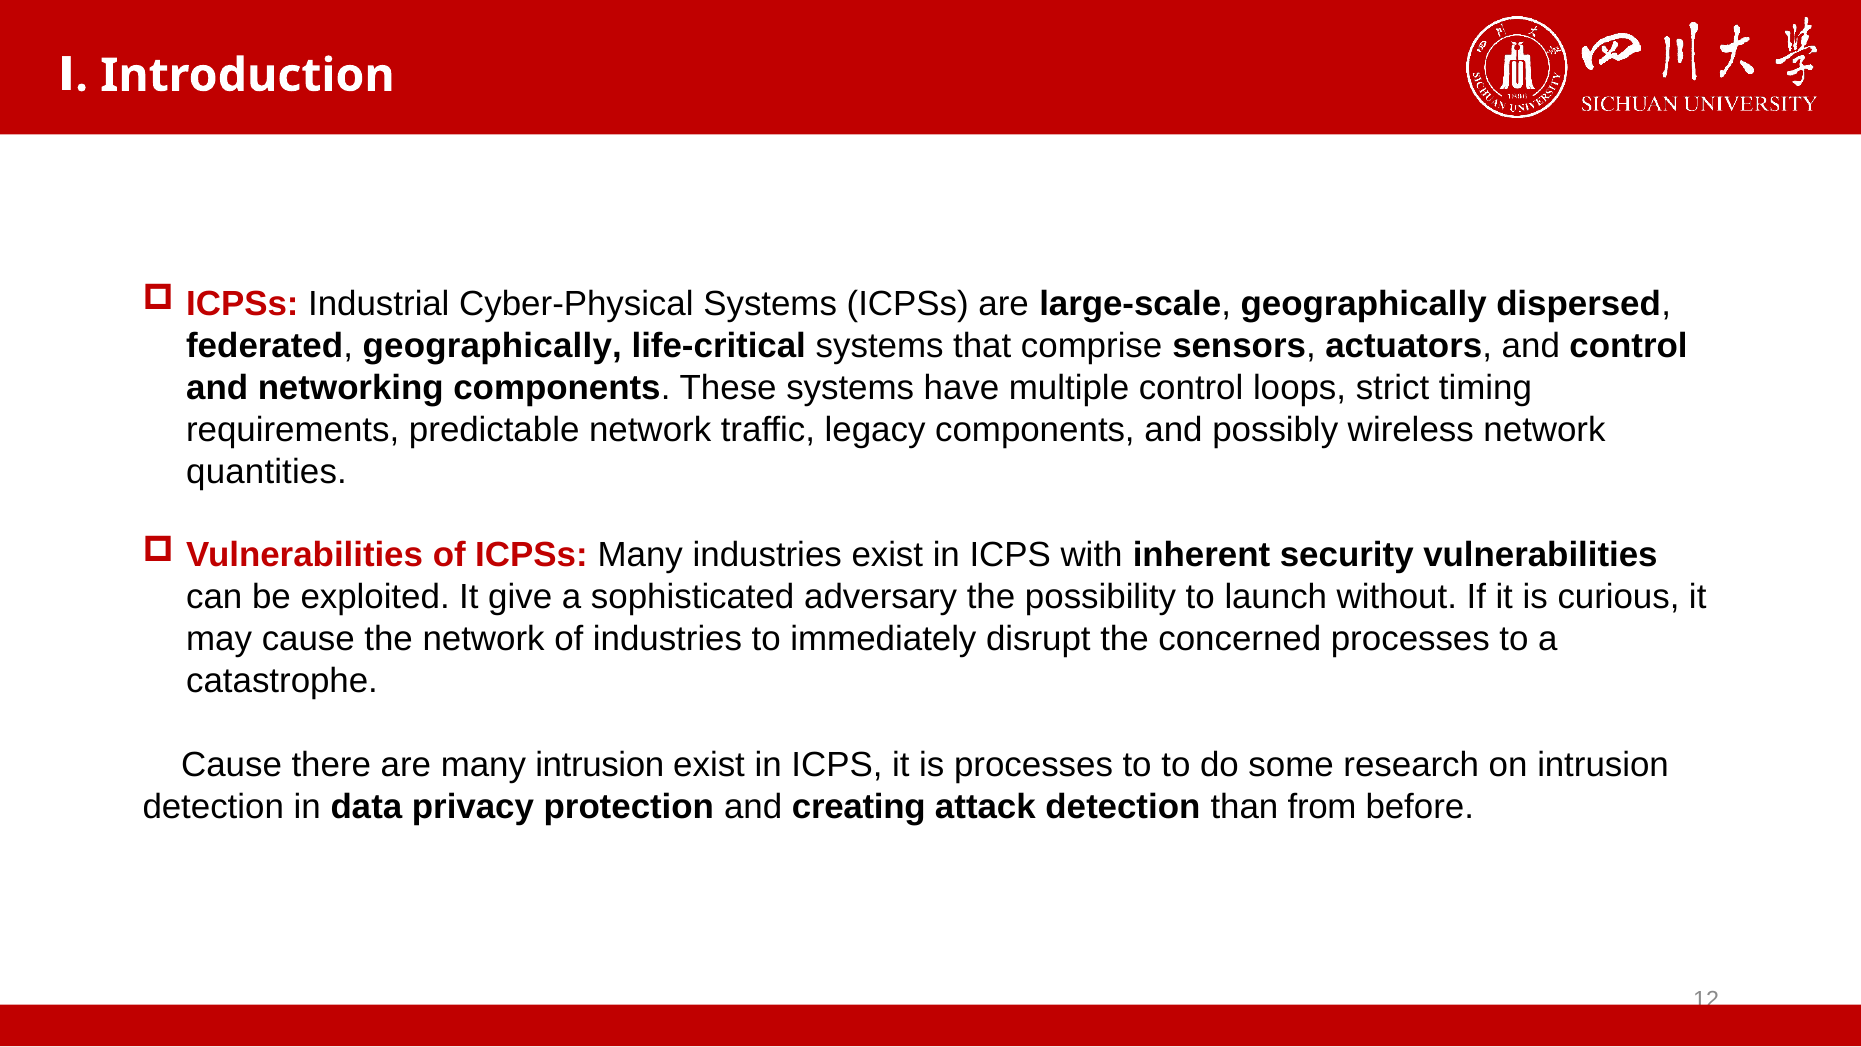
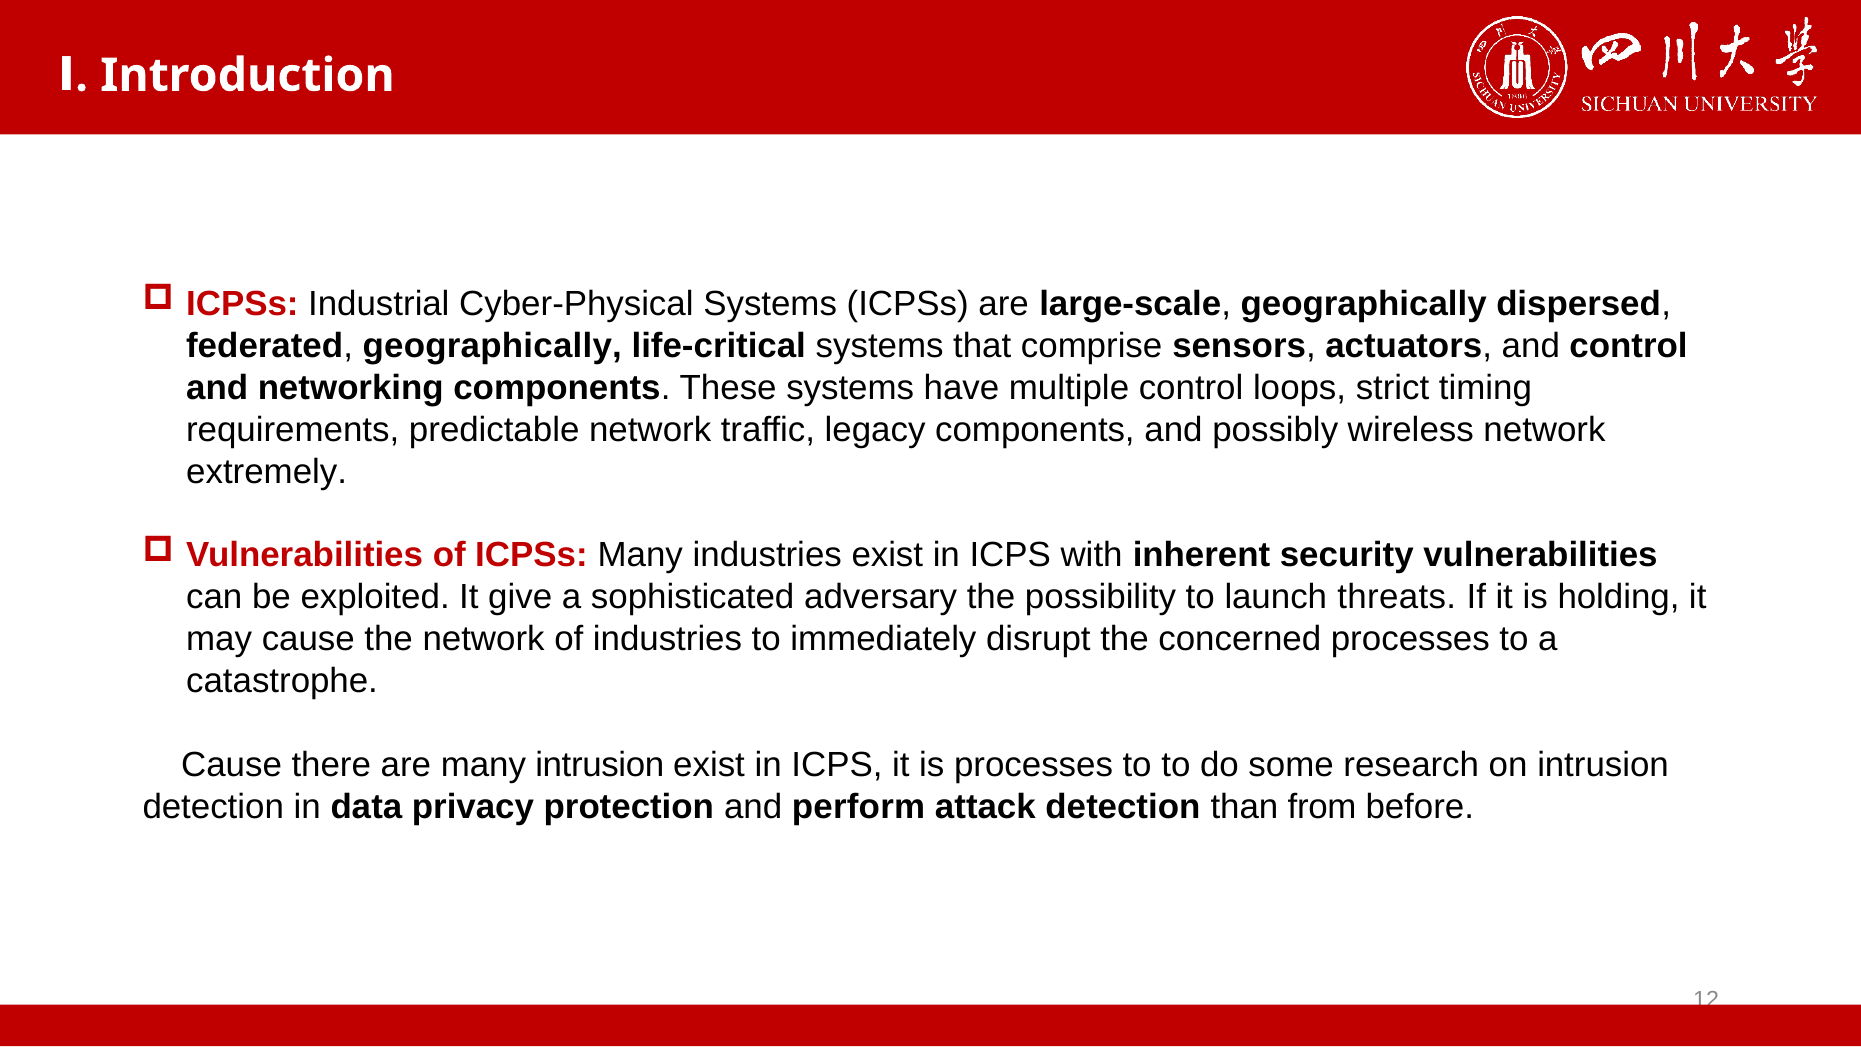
quantities: quantities -> extremely
without: without -> threats
curious: curious -> holding
creating: creating -> perform
